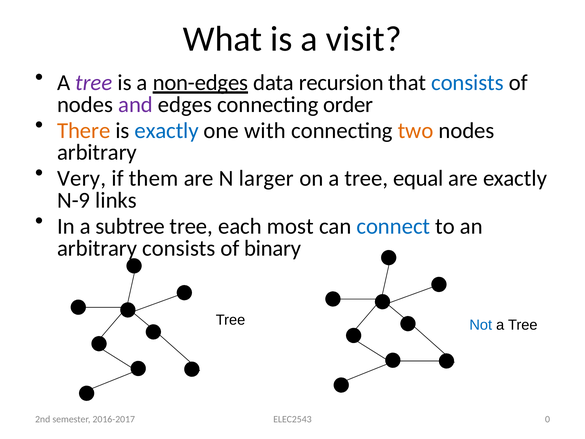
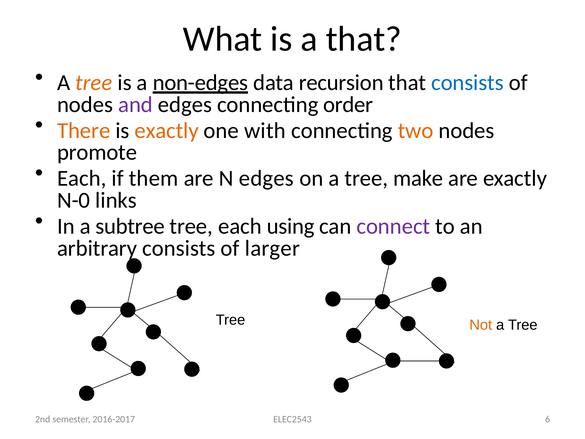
a visit: visit -> that
tree at (94, 83) colour: purple -> orange
exactly at (167, 131) colour: blue -> orange
arbitrary at (97, 152): arbitrary -> promote
Very at (82, 178): Very -> Each
N larger: larger -> edges
equal: equal -> make
N-9: N-9 -> N-0
most: most -> using
connect colour: blue -> purple
binary: binary -> larger
Not colour: blue -> orange
0: 0 -> 6
